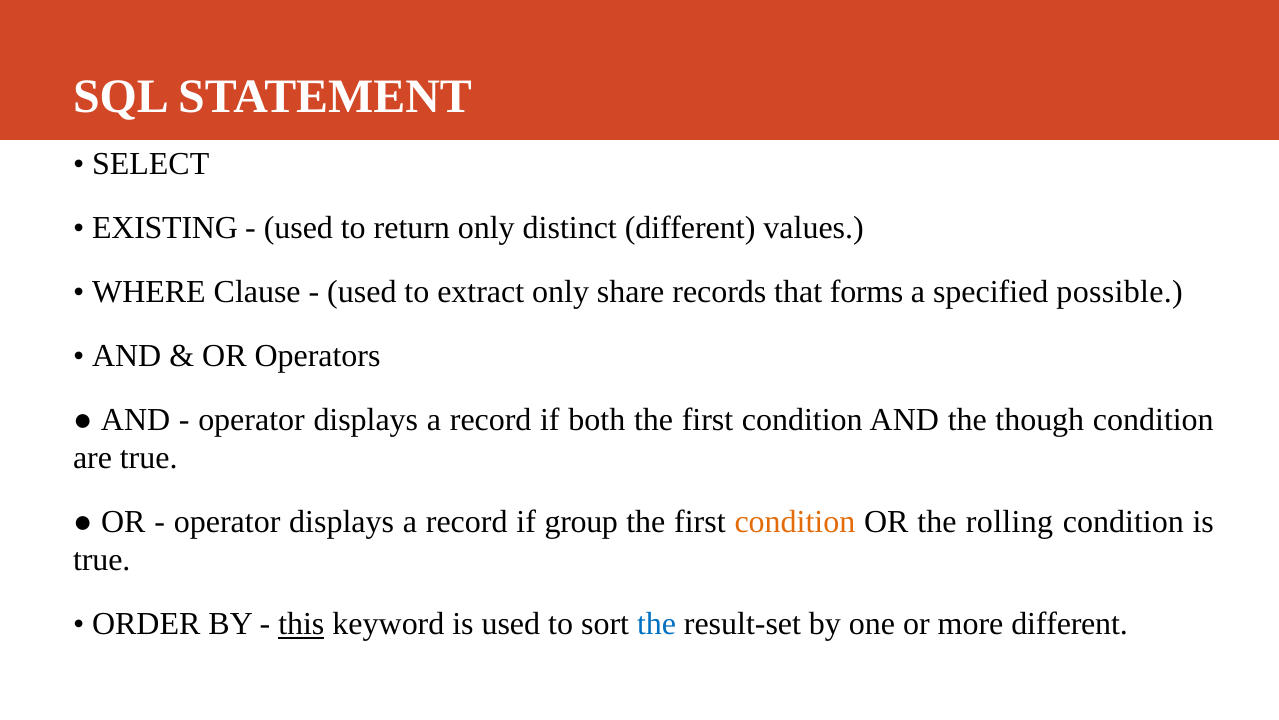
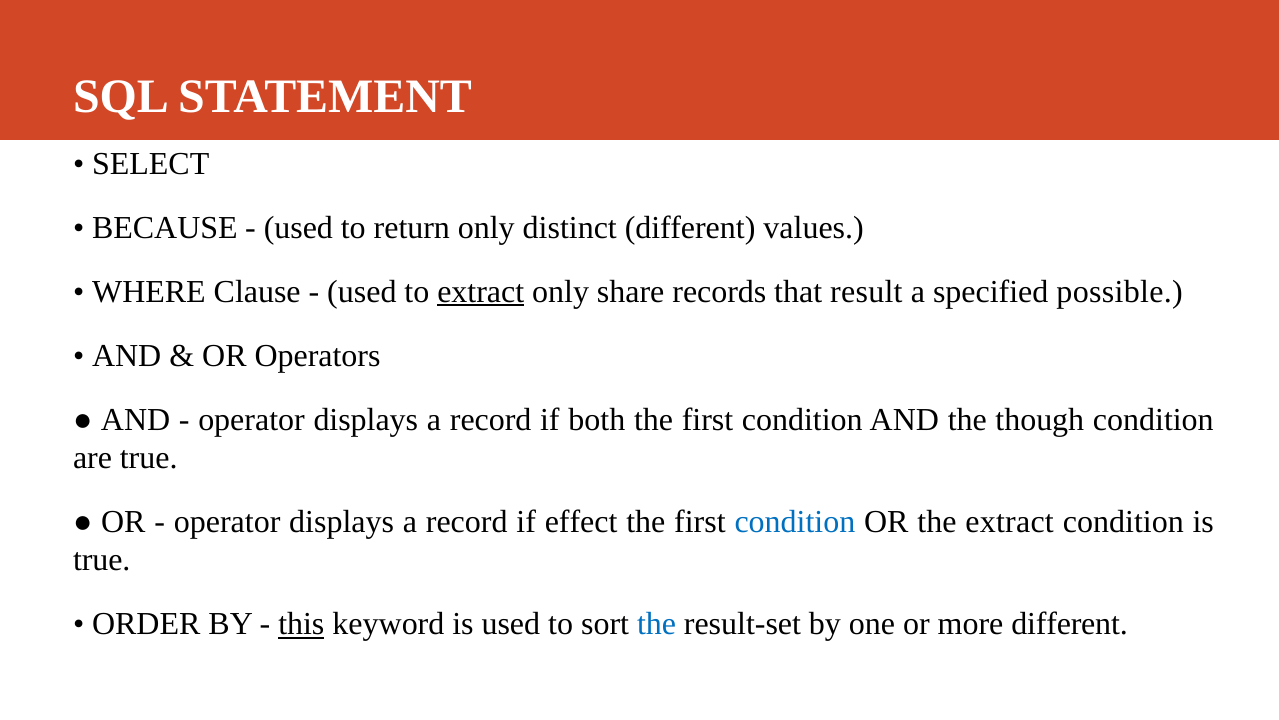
EXISTING: EXISTING -> BECAUSE
extract at (481, 291) underline: none -> present
forms: forms -> result
group: group -> effect
condition at (795, 522) colour: orange -> blue
the rolling: rolling -> extract
